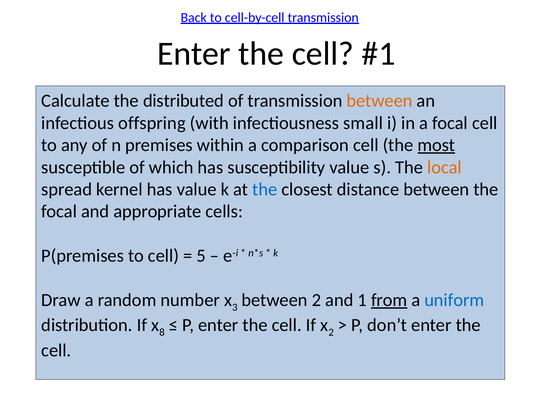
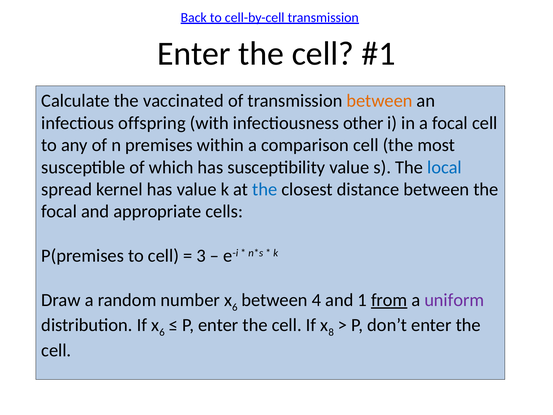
distributed: distributed -> vaccinated
small: small -> other
most underline: present -> none
local colour: orange -> blue
5: 5 -> 3
3 at (235, 307): 3 -> 6
between 2: 2 -> 4
uniform colour: blue -> purple
8 at (162, 332): 8 -> 6
2 at (331, 332): 2 -> 8
